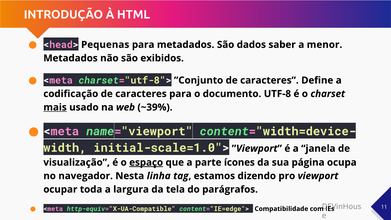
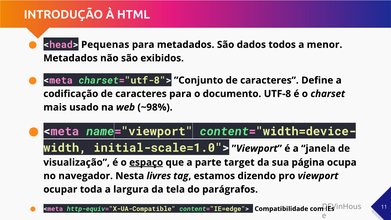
saber: saber -> todos
mais underline: present -> none
~39%: ~39% -> ~98%
ícones: ícones -> target
linha: linha -> livres
